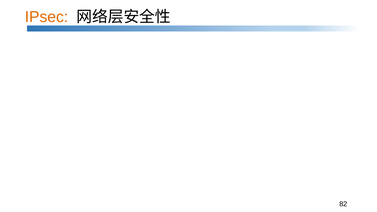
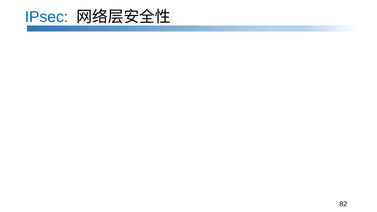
IPsec at (47, 17) colour: orange -> blue
